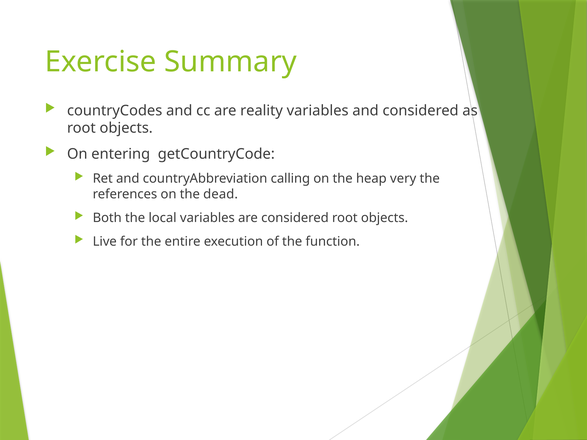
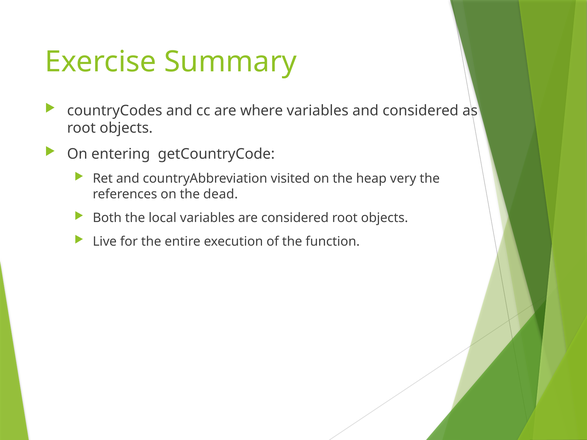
reality: reality -> where
calling: calling -> visited
